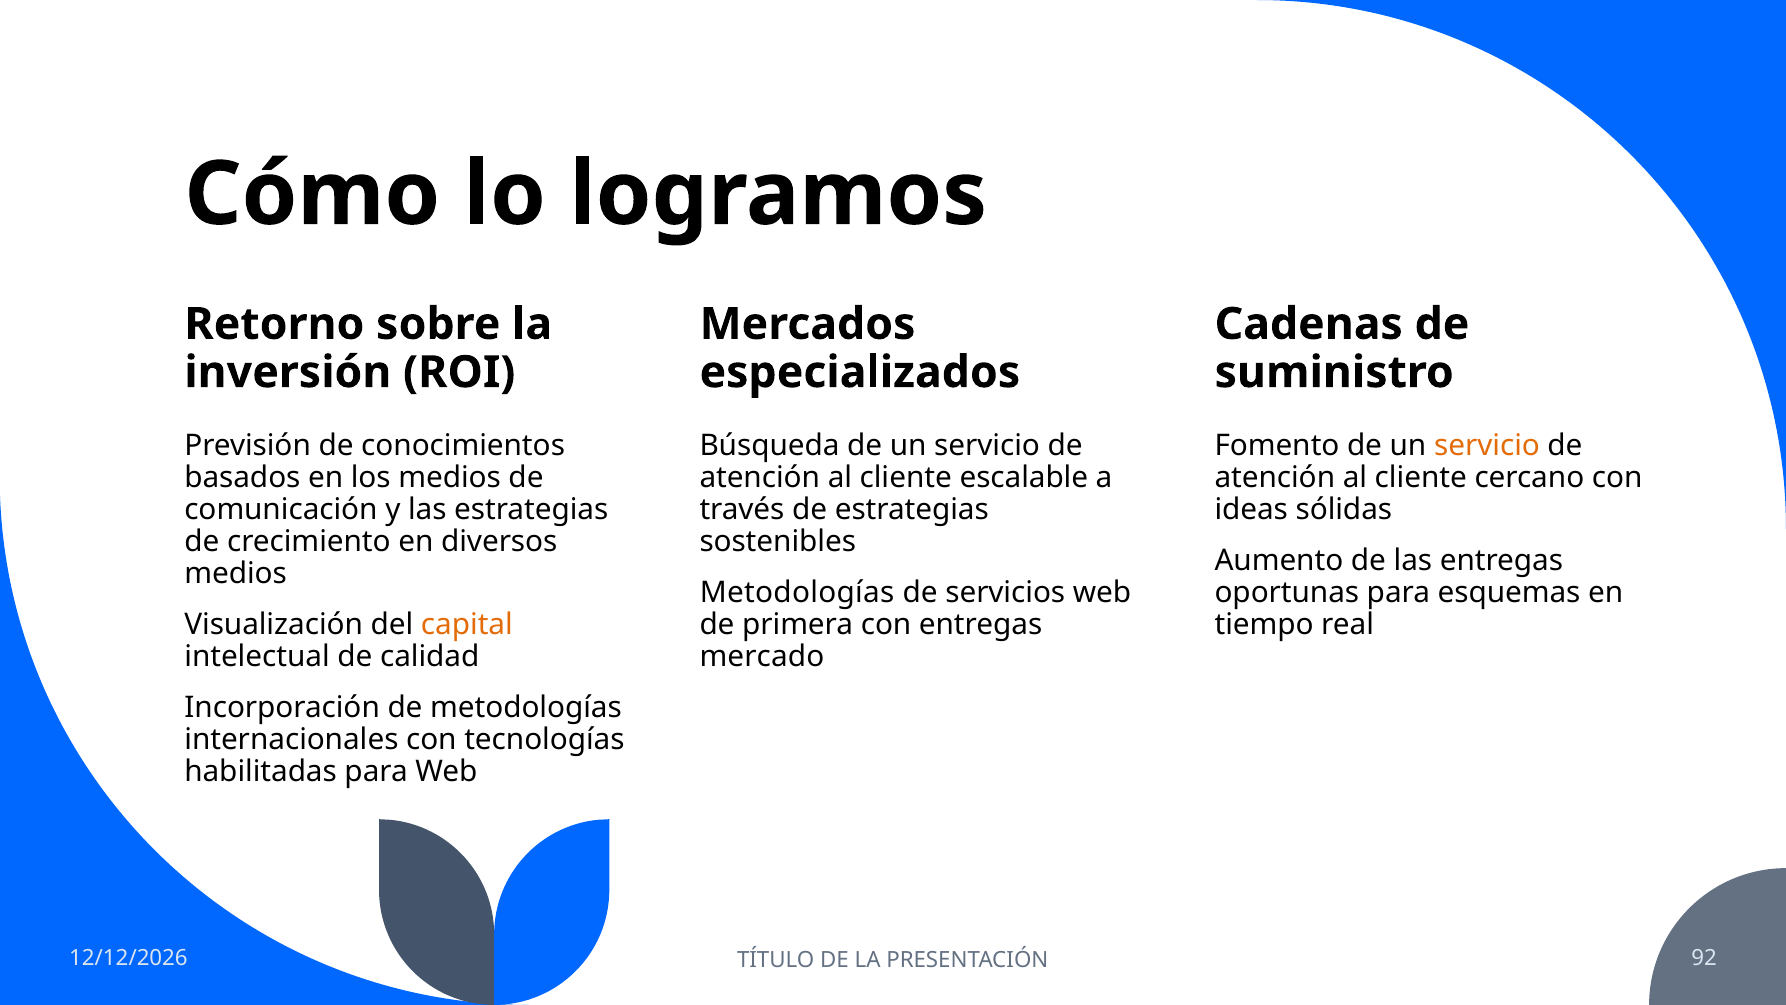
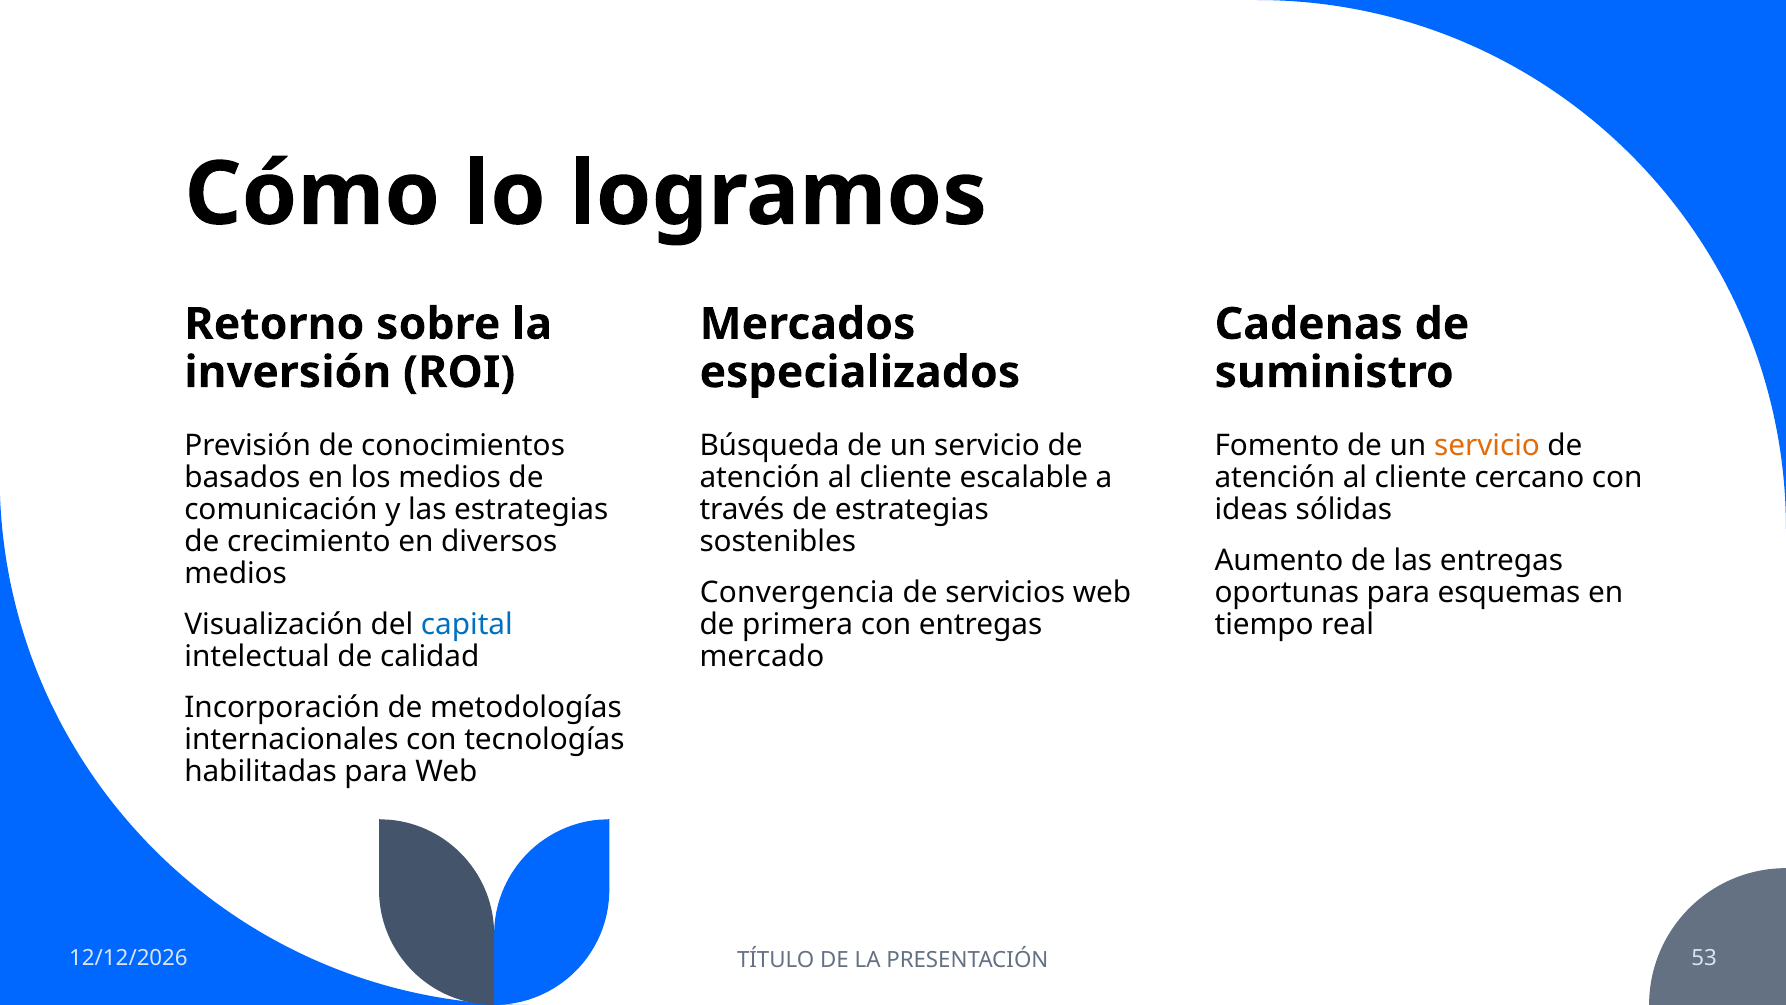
Metodologías at (797, 592): Metodologías -> Convergencia
capital colour: orange -> blue
92: 92 -> 53
